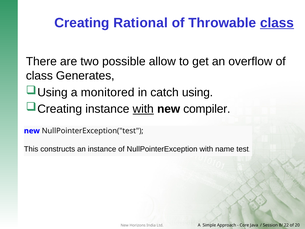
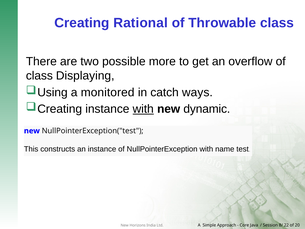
class at (277, 23) underline: present -> none
allow: allow -> more
Generates: Generates -> Displaying
using: using -> ways
compiler: compiler -> dynamic
